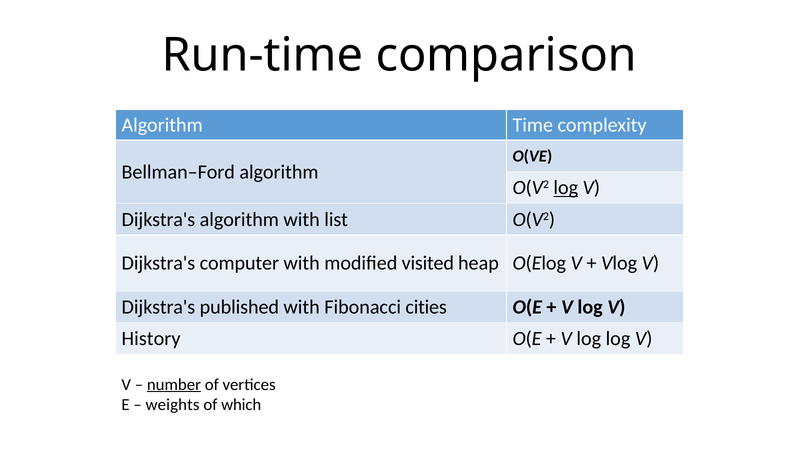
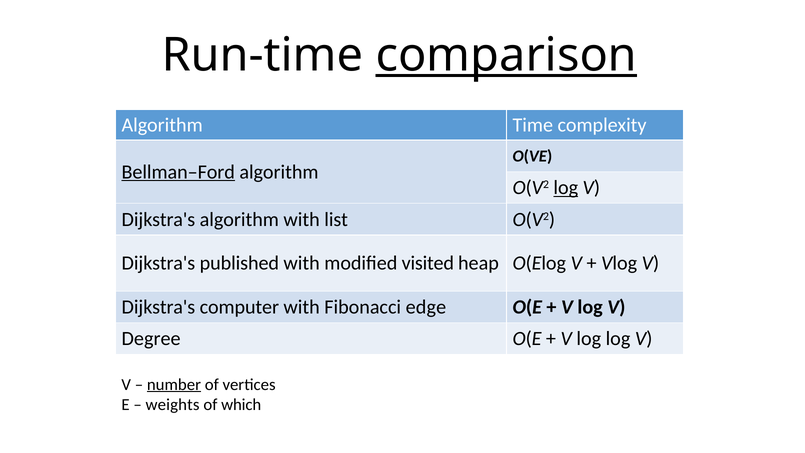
comparison underline: none -> present
Bellman–Ford underline: none -> present
computer: computer -> published
published: published -> computer
cities: cities -> edge
History: History -> Degree
